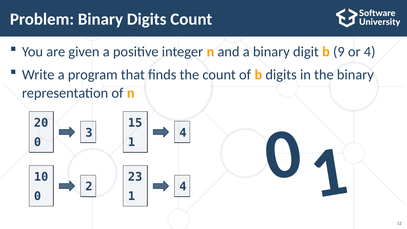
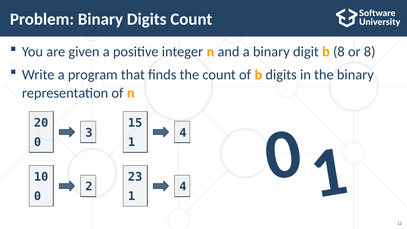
b 9: 9 -> 8
or 4: 4 -> 8
